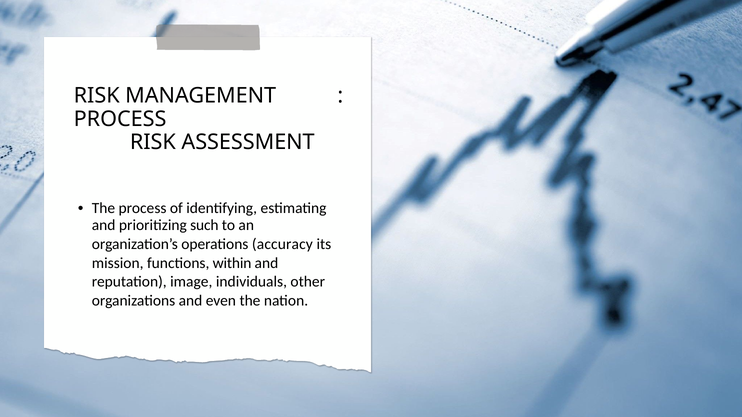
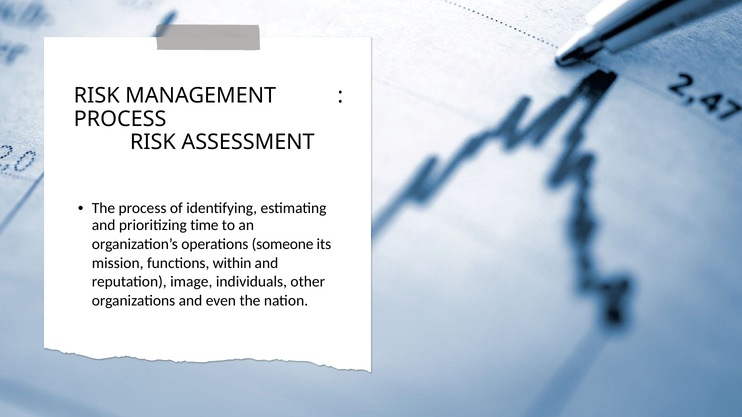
such: such -> time
accuracy: accuracy -> someone
